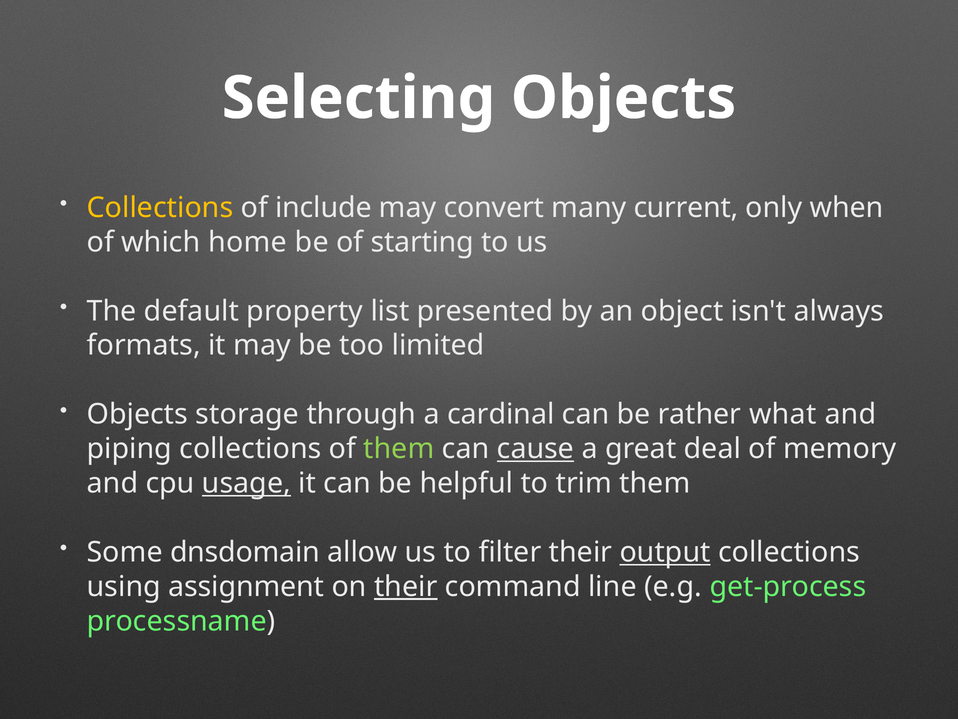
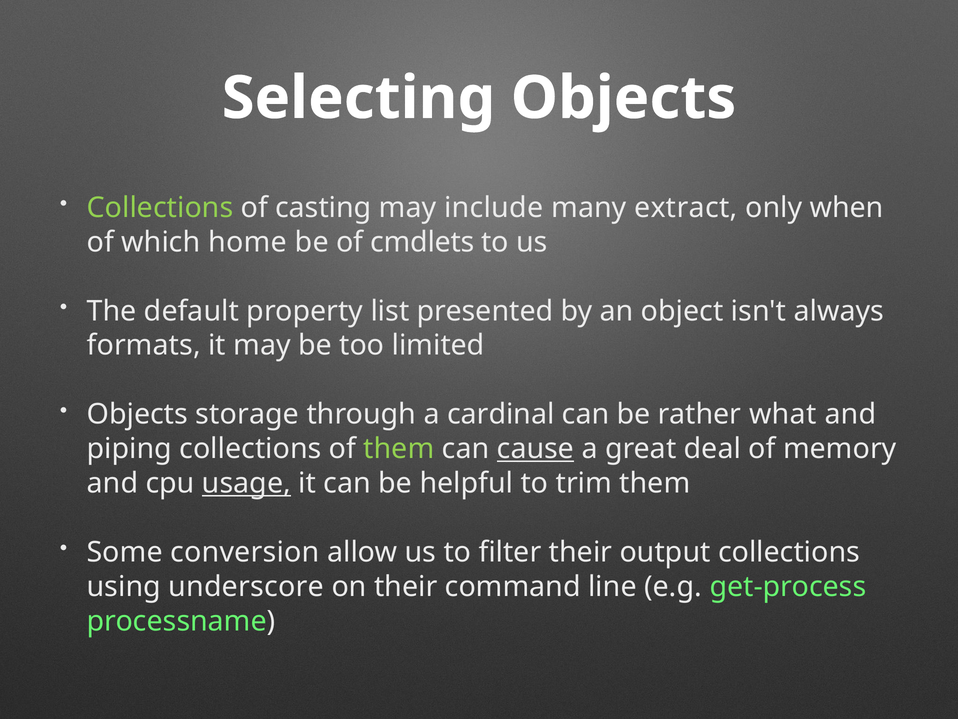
Collections at (160, 208) colour: yellow -> light green
include: include -> casting
convert: convert -> include
current: current -> extract
starting: starting -> cmdlets
dnsdomain: dnsdomain -> conversion
output underline: present -> none
assignment: assignment -> underscore
their at (406, 586) underline: present -> none
